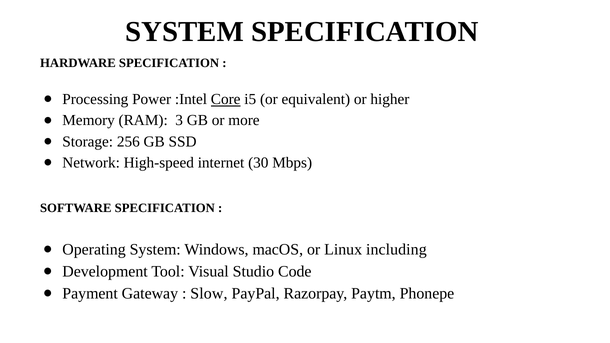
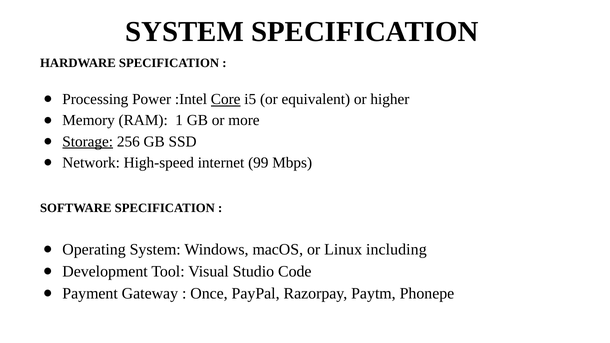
3: 3 -> 1
Storage underline: none -> present
30: 30 -> 99
Slow: Slow -> Once
